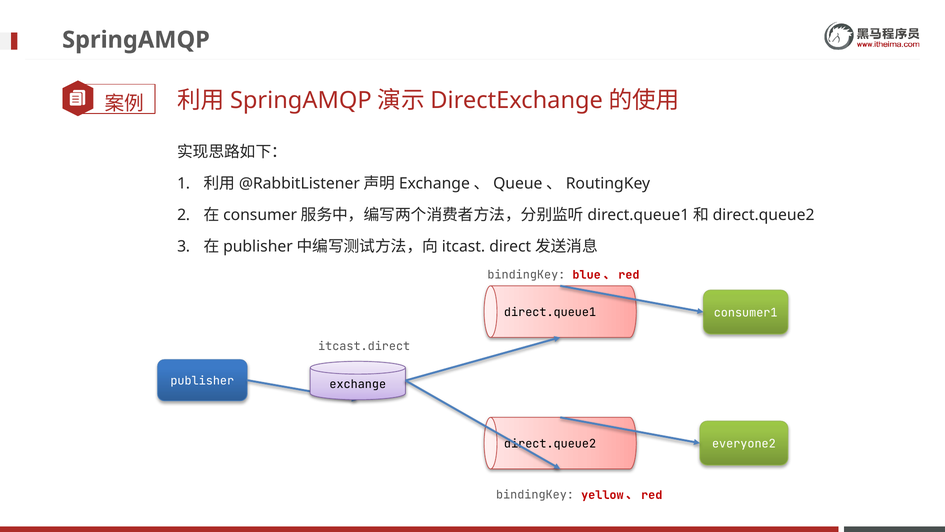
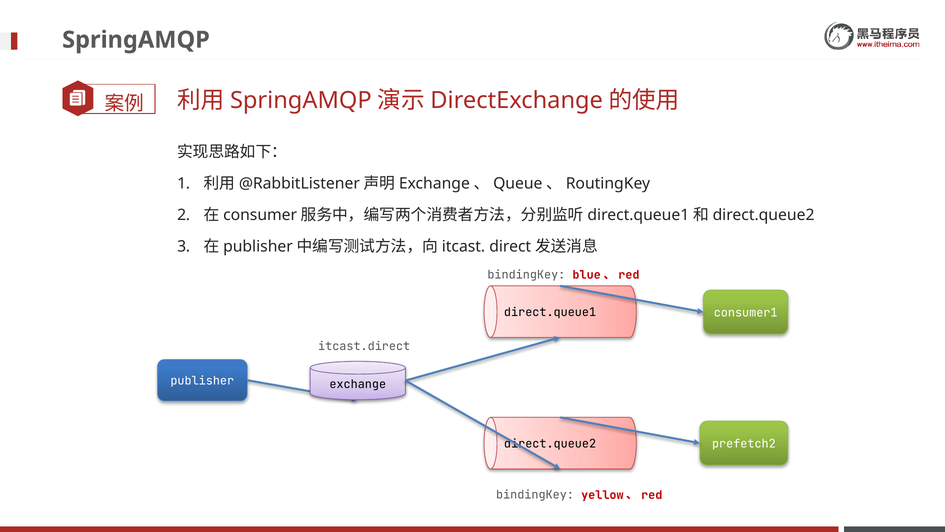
everyone2: everyone2 -> prefetch2
